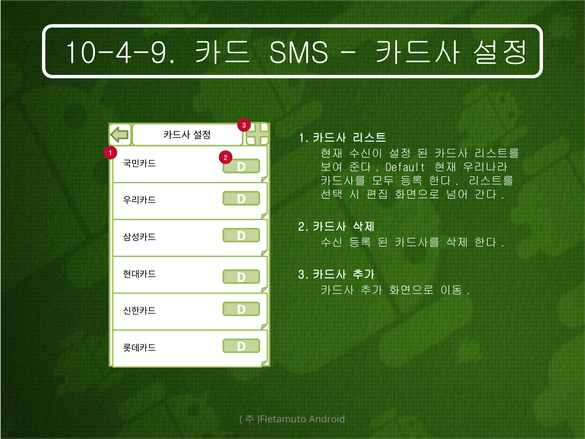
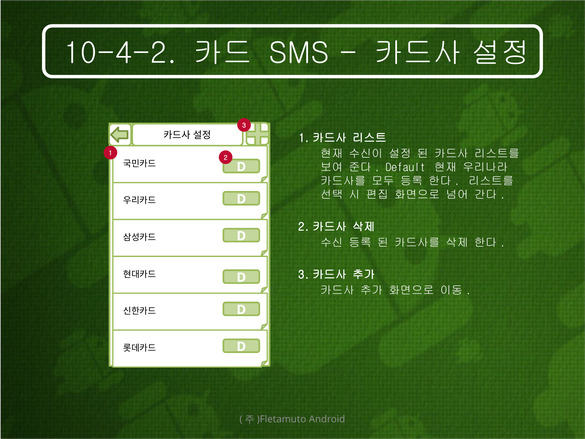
10-4-9: 10-4-9 -> 10-4-2
